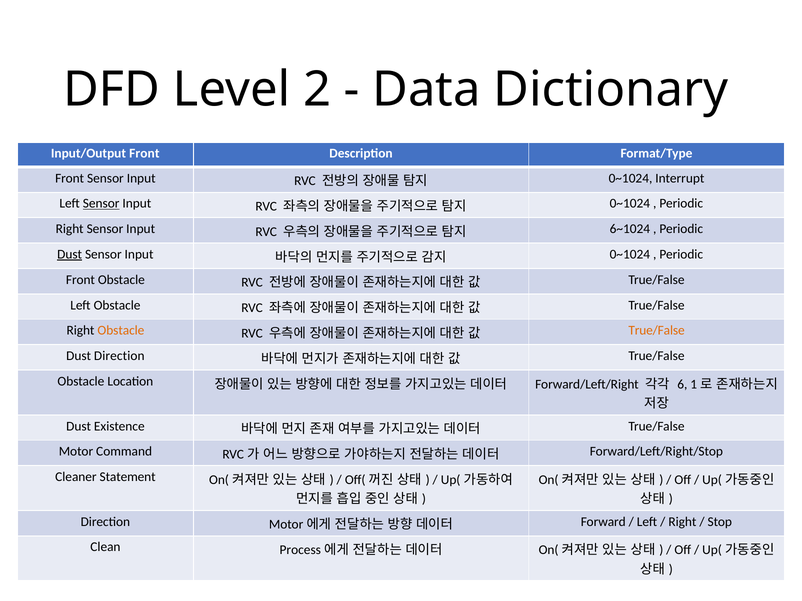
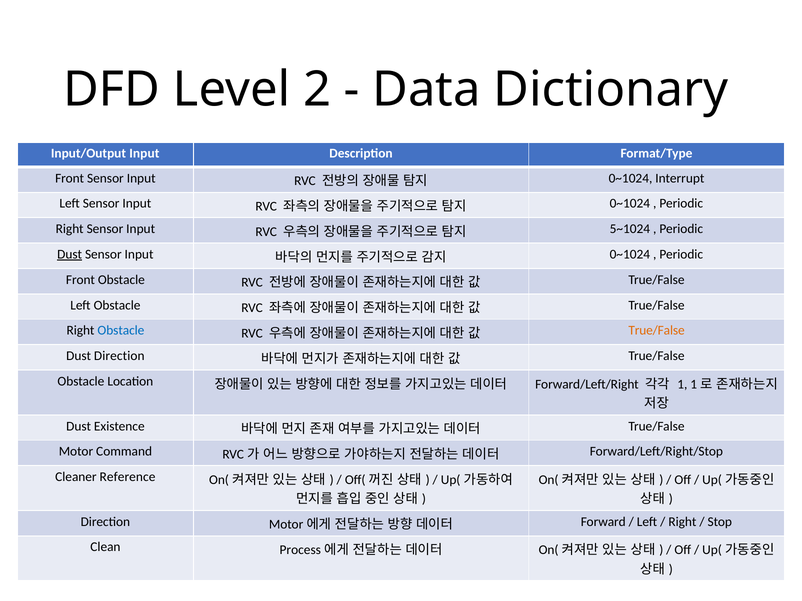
Input/Output Front: Front -> Input
Sensor at (101, 204) underline: present -> none
6~1024: 6~1024 -> 5~1024
Obstacle at (121, 331) colour: orange -> blue
6: 6 -> 1
Statement: Statement -> Reference
